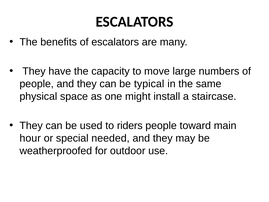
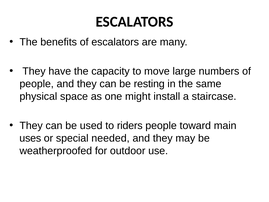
typical: typical -> resting
hour: hour -> uses
